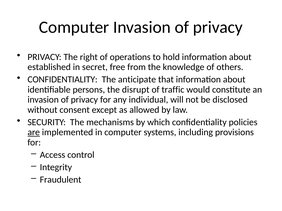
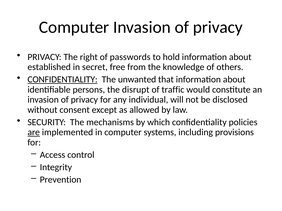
operations: operations -> passwords
CONFIDENTIALITY at (63, 80) underline: none -> present
anticipate: anticipate -> unwanted
Fraudulent: Fraudulent -> Prevention
